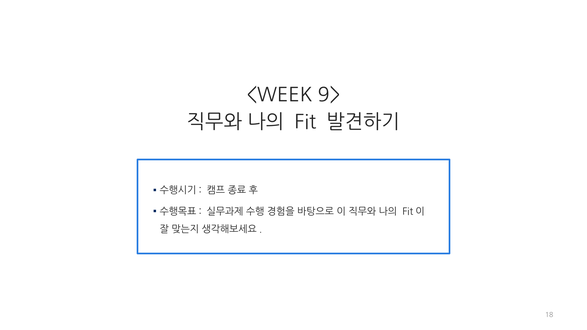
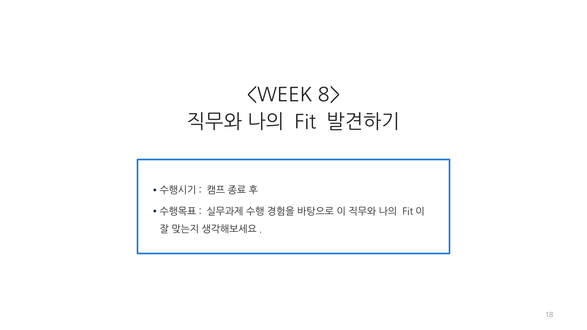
9>: 9> -> 8>
